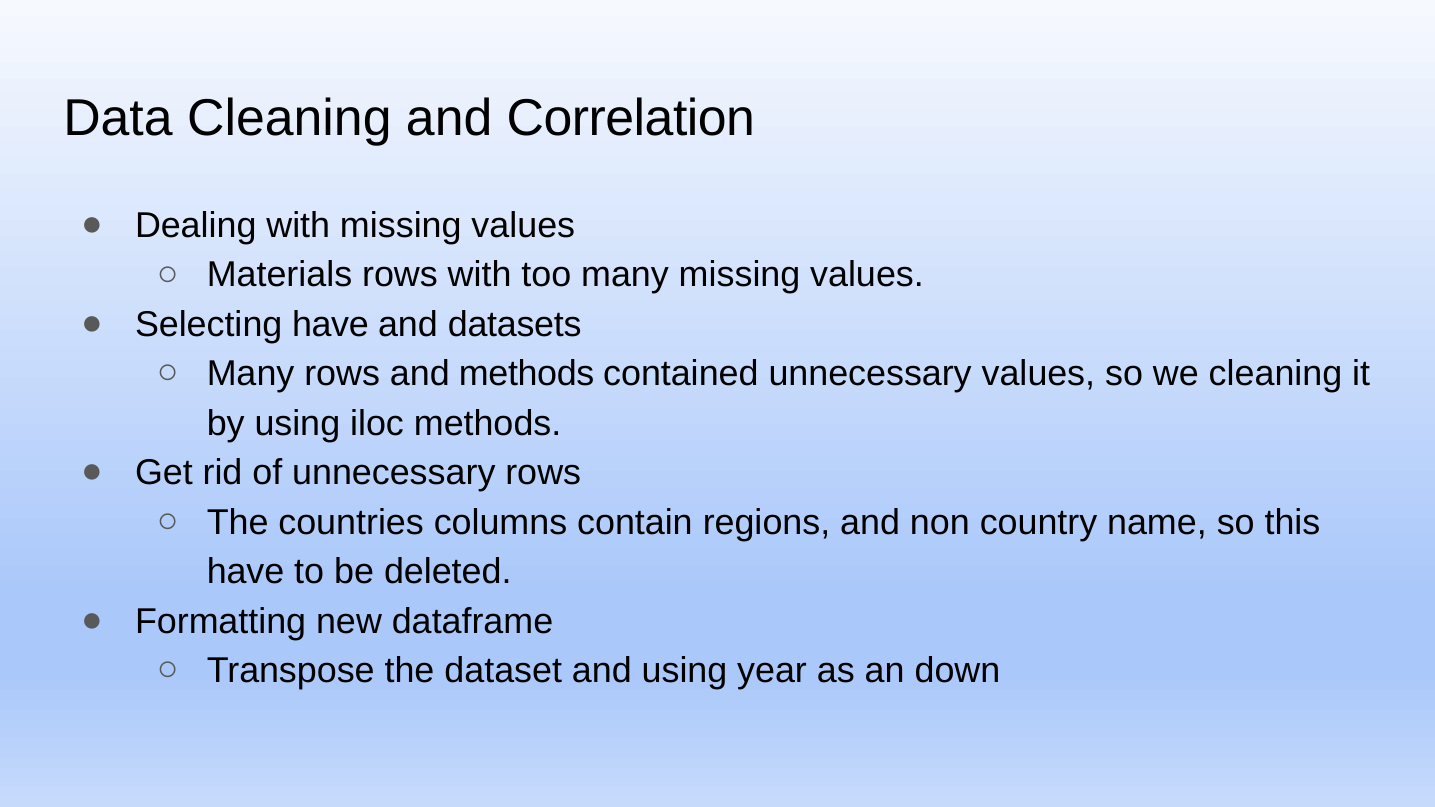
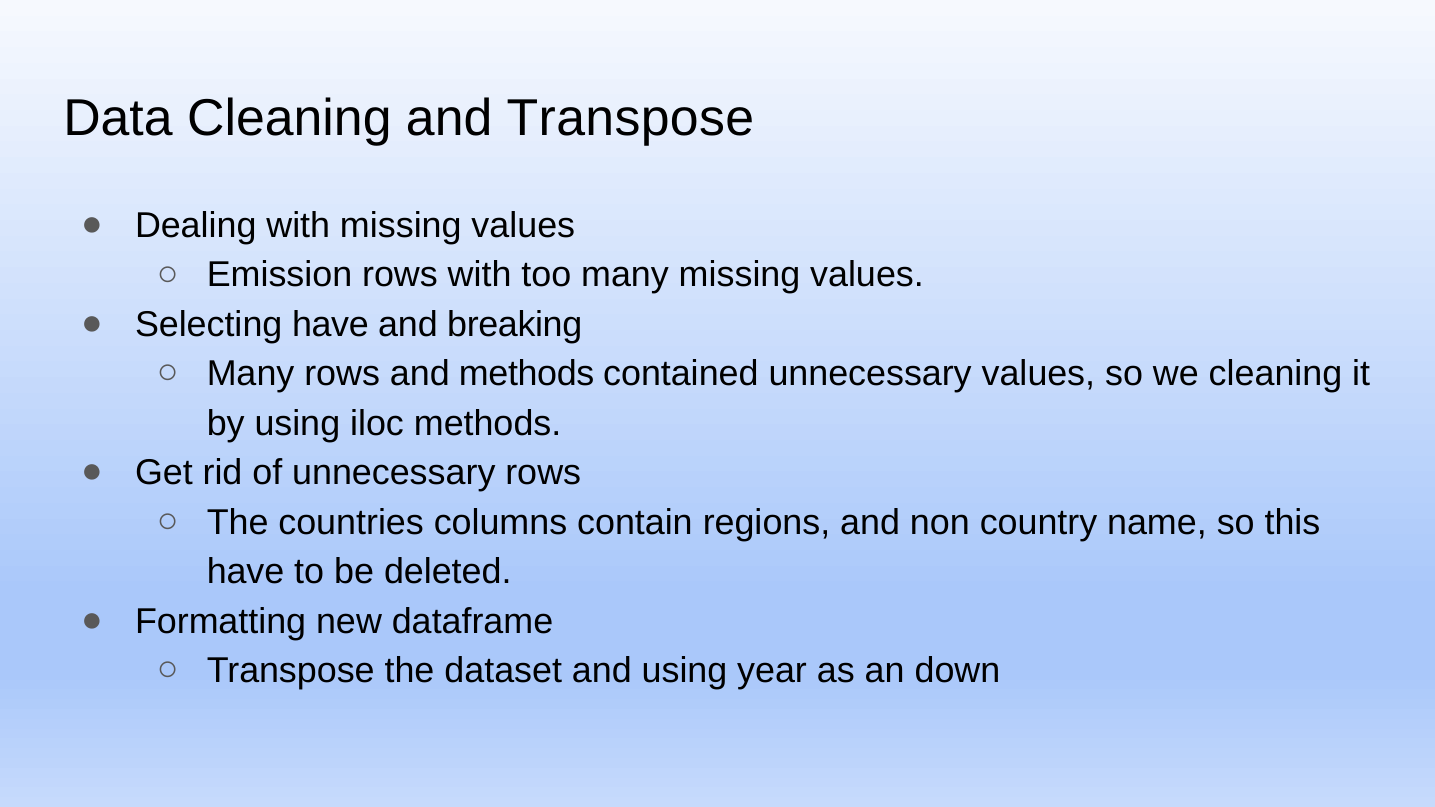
and Correlation: Correlation -> Transpose
Materials: Materials -> Emission
datasets: datasets -> breaking
